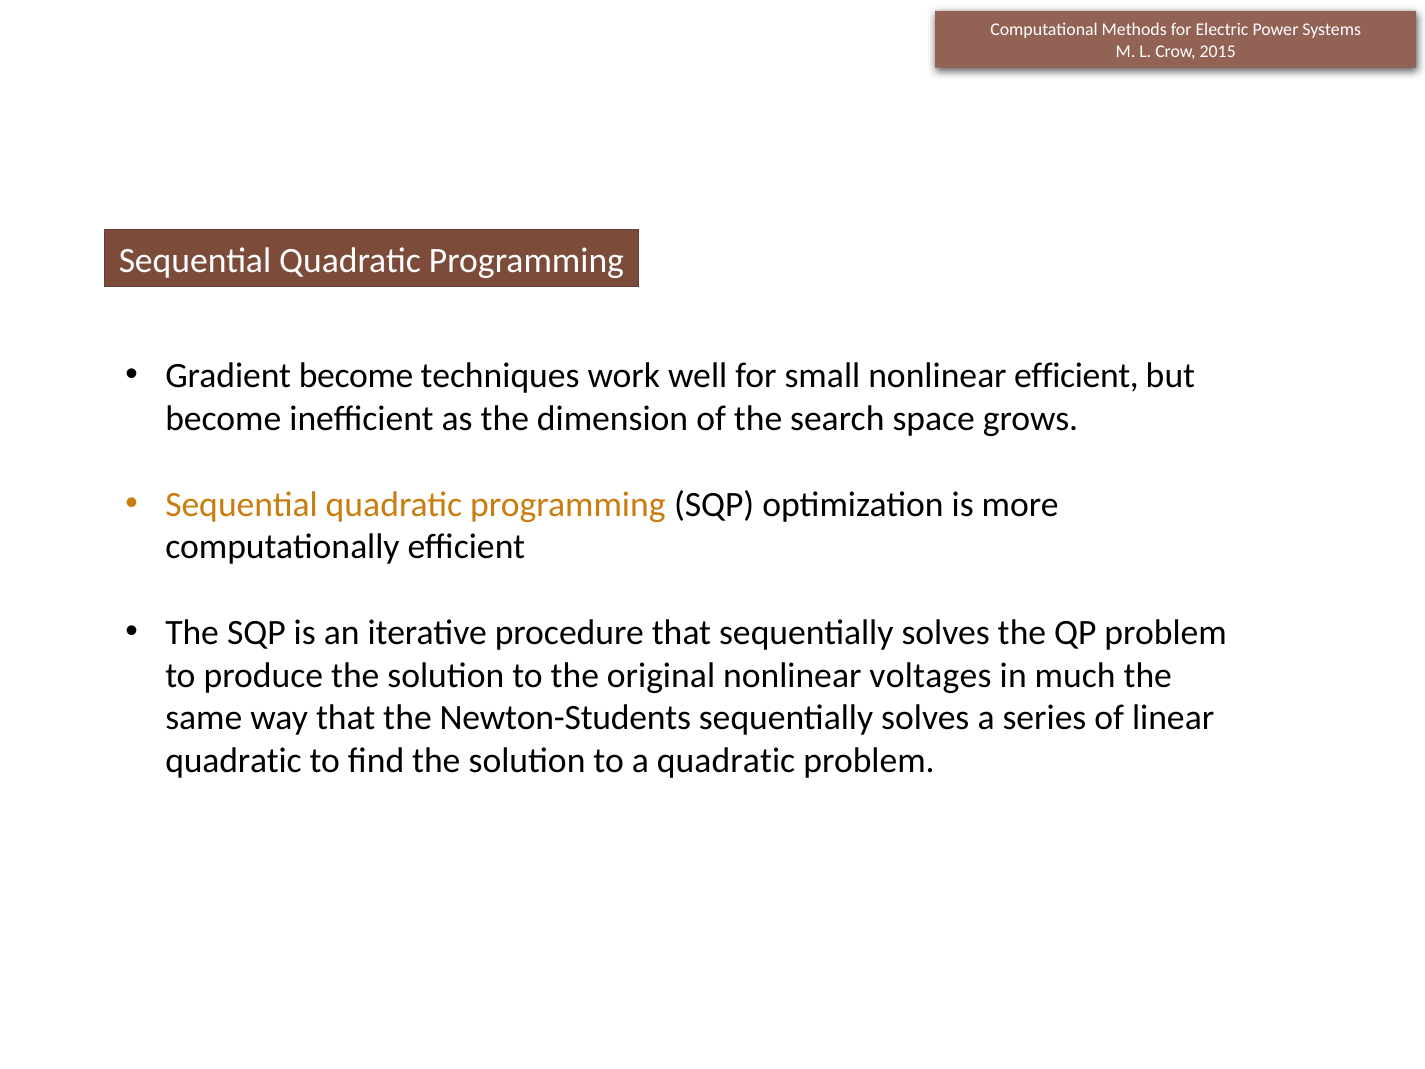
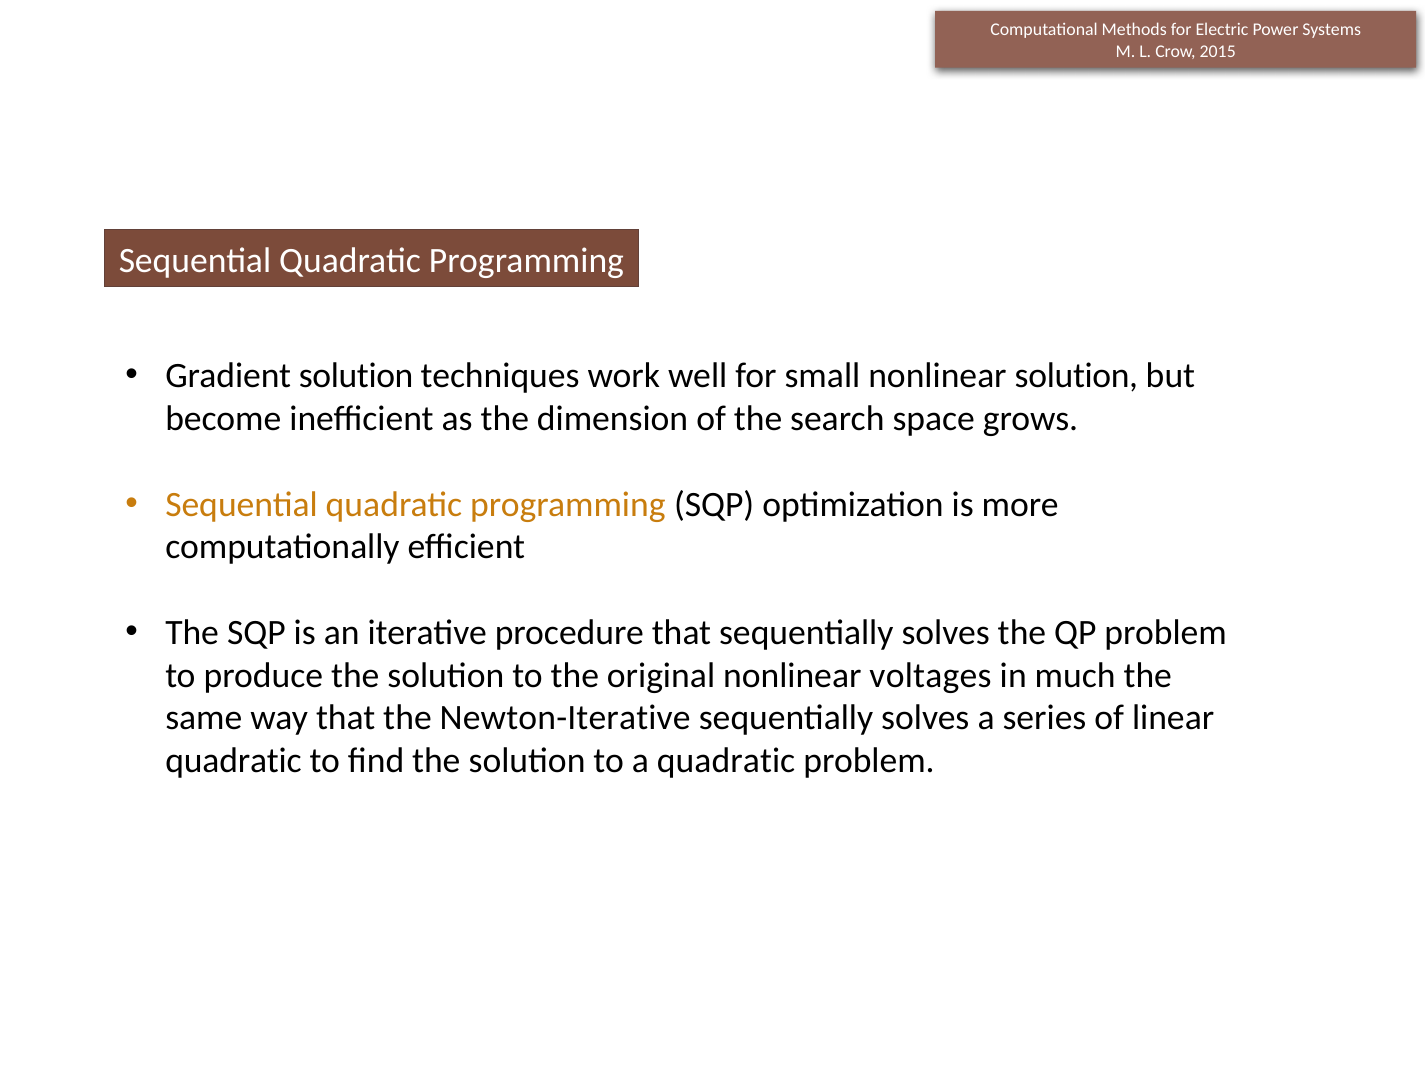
Gradient become: become -> solution
nonlinear efficient: efficient -> solution
Newton-Students: Newton-Students -> Newton-Iterative
